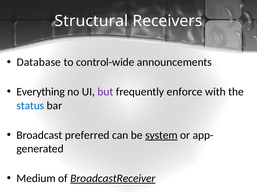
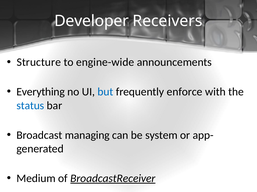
Structural: Structural -> Developer
Database: Database -> Structure
control-wide: control-wide -> engine-wide
but colour: purple -> blue
preferred: preferred -> managing
system underline: present -> none
